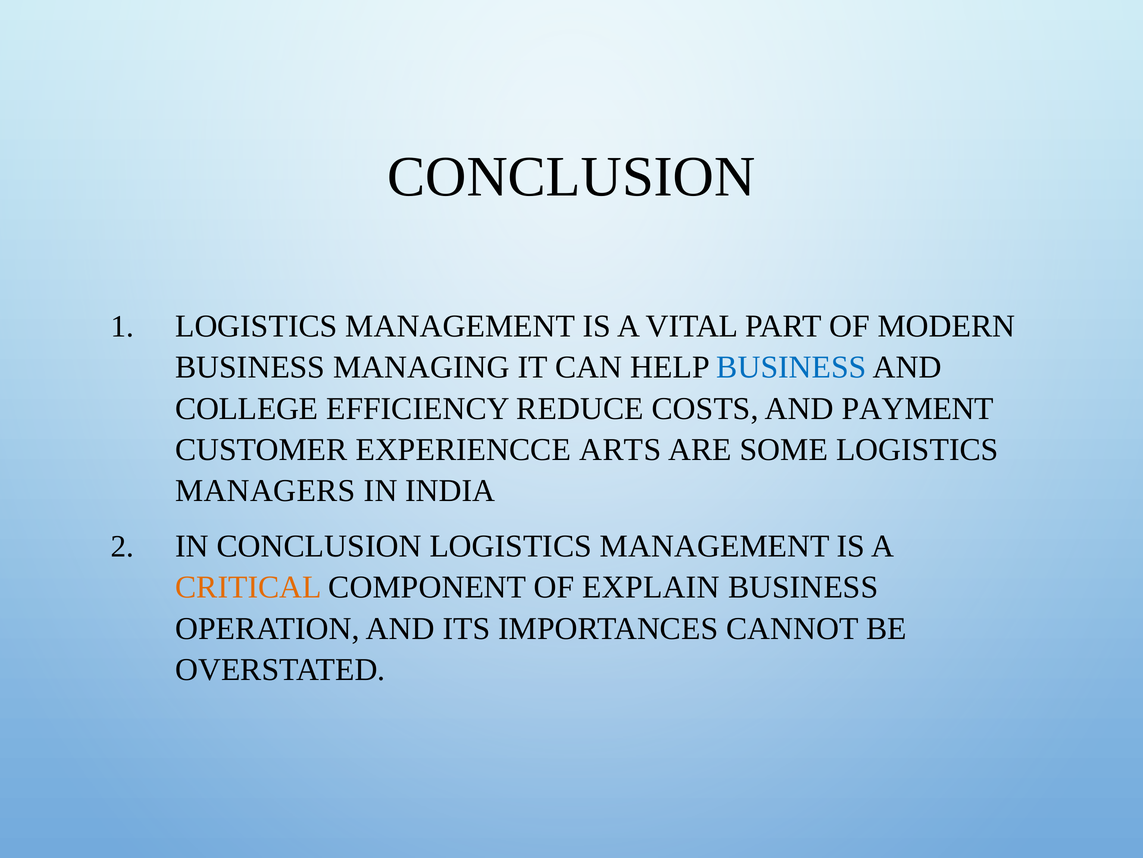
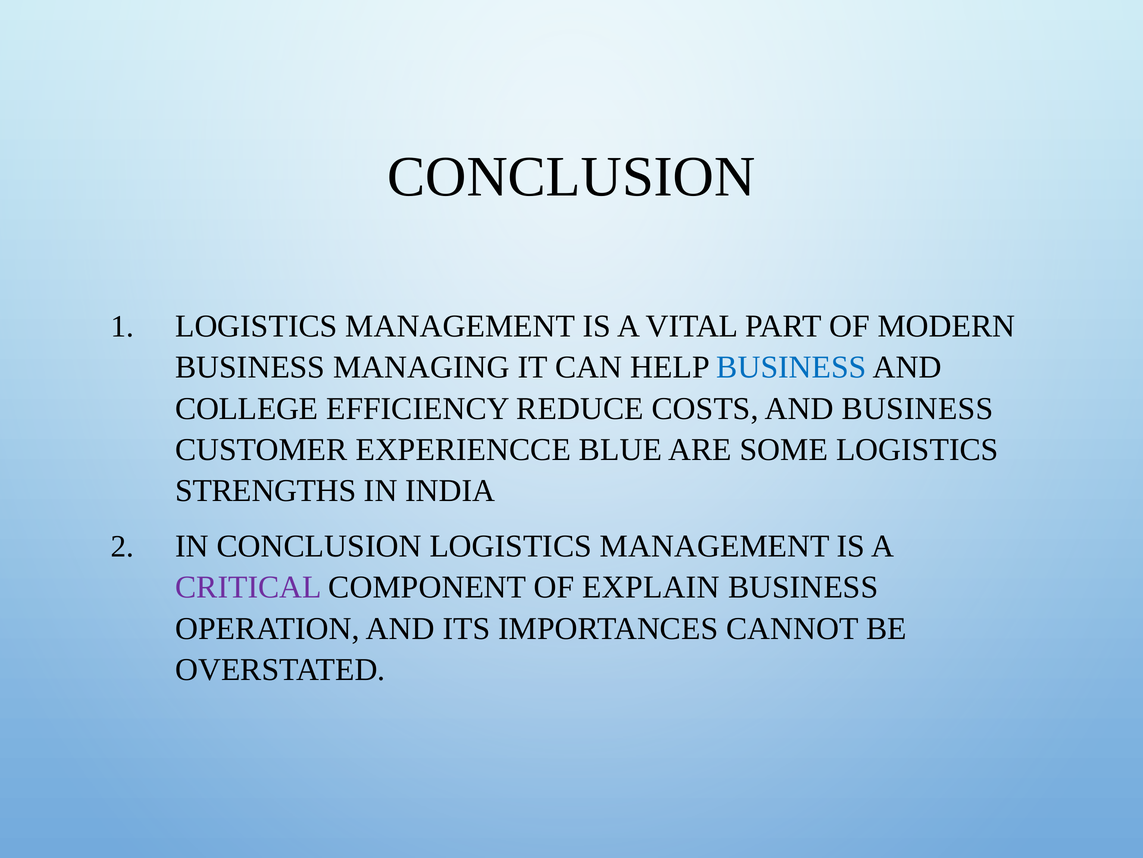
AND PAYMENT: PAYMENT -> BUSINESS
ARTS: ARTS -> BLUE
MANAGERS: MANAGERS -> STRENGTHS
CRITICAL colour: orange -> purple
